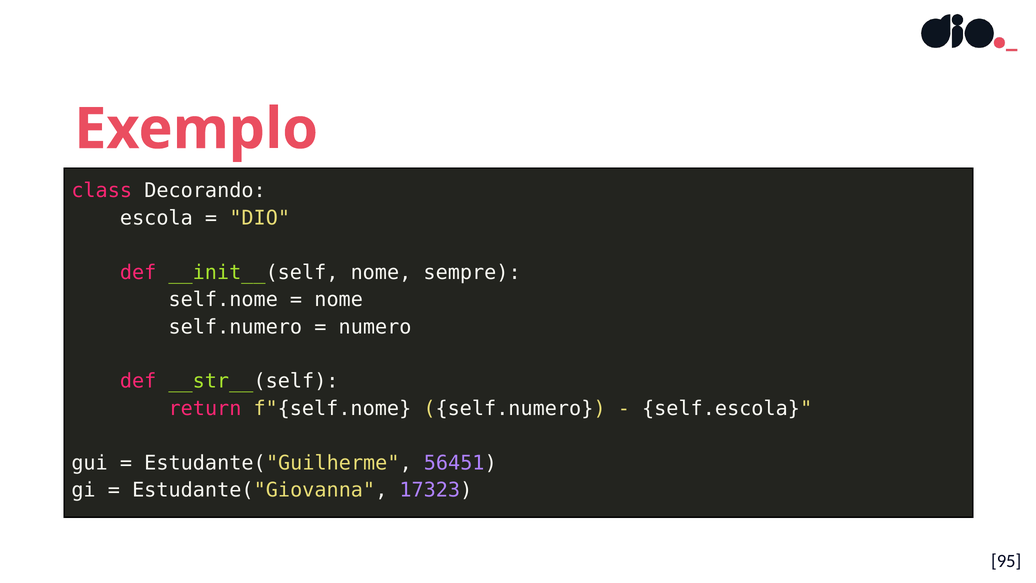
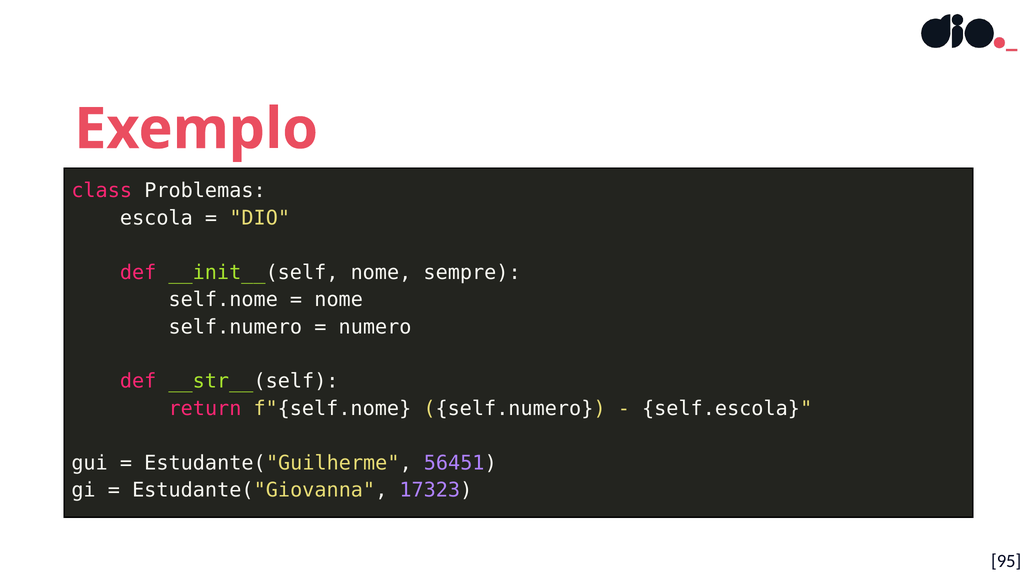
Decorando: Decorando -> Problemas
